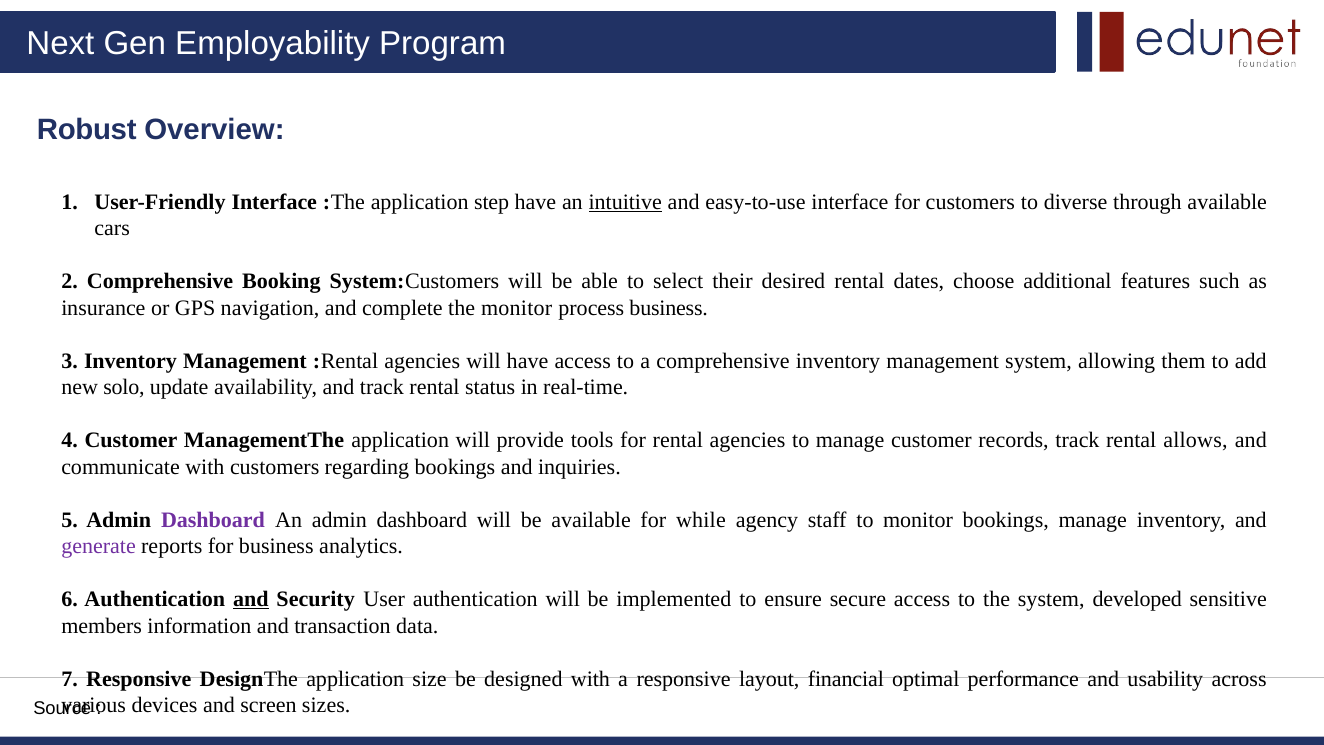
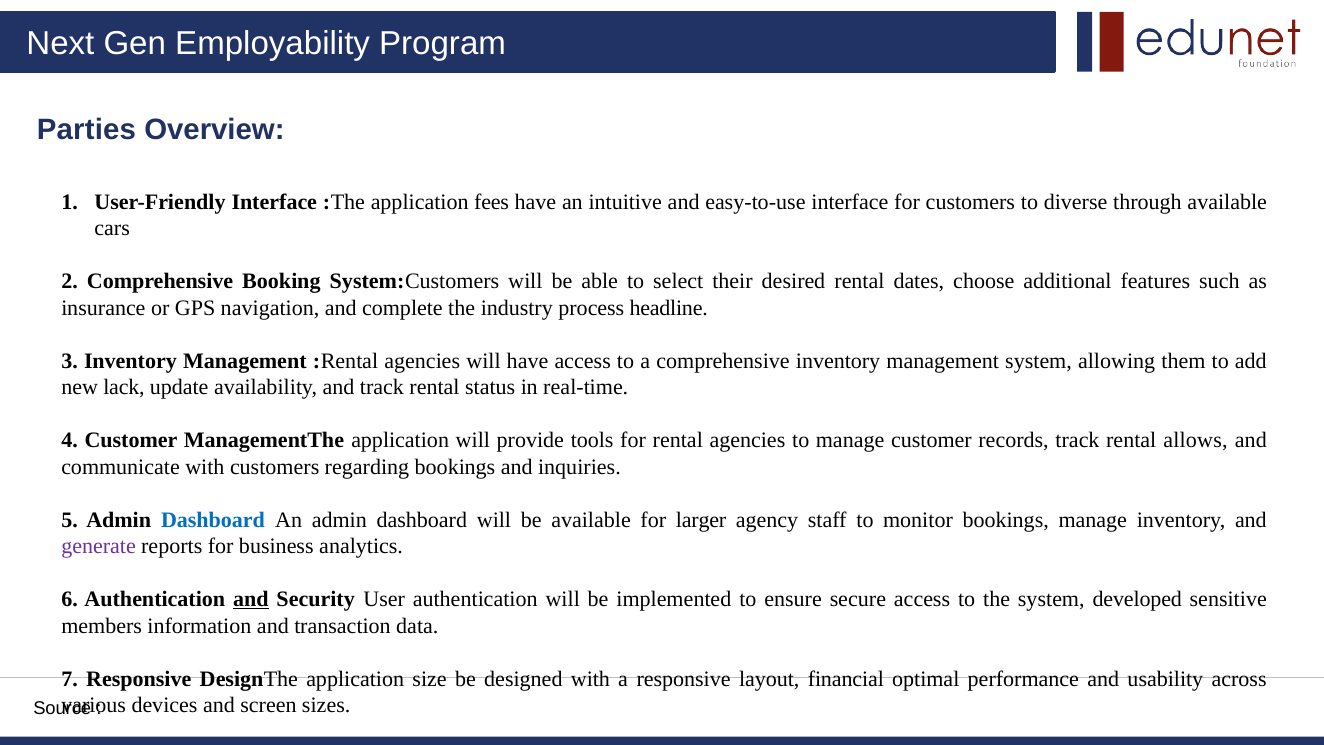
Robust: Robust -> Parties
step: step -> fees
intuitive underline: present -> none
the monitor: monitor -> industry
process business: business -> headline
solo: solo -> lack
Dashboard at (213, 520) colour: purple -> blue
while: while -> larger
